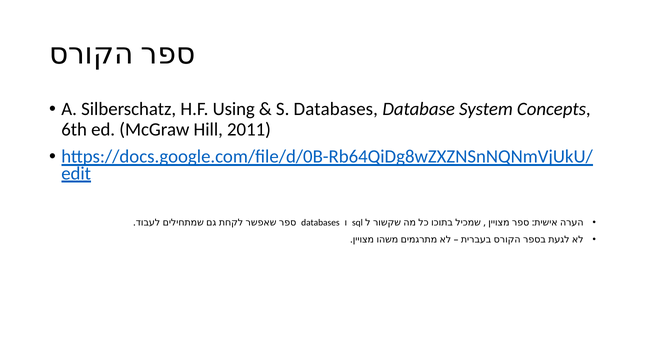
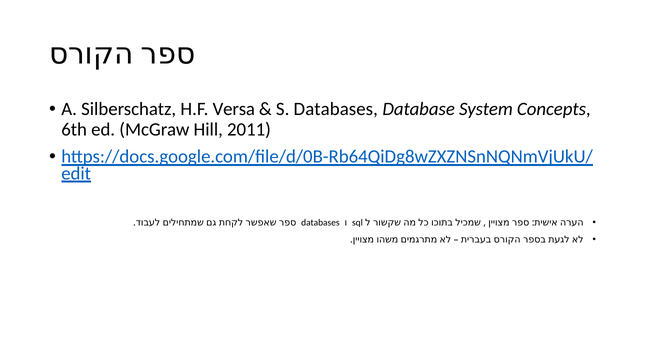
Using: Using -> Versa
